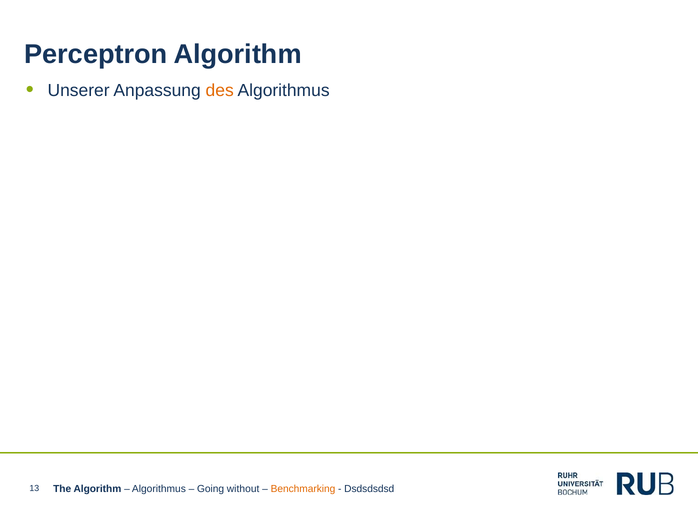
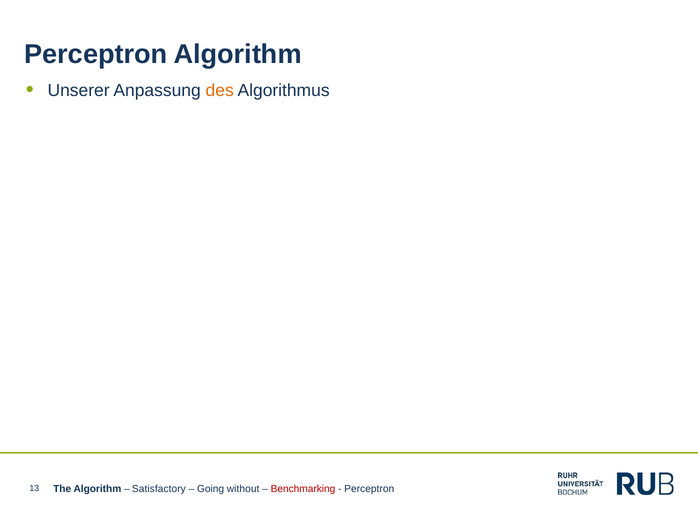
Algorithmus at (159, 489): Algorithmus -> Satisfactory
Benchmarking colour: orange -> red
Dsdsdsdsd at (369, 489): Dsdsdsdsd -> Perceptron
